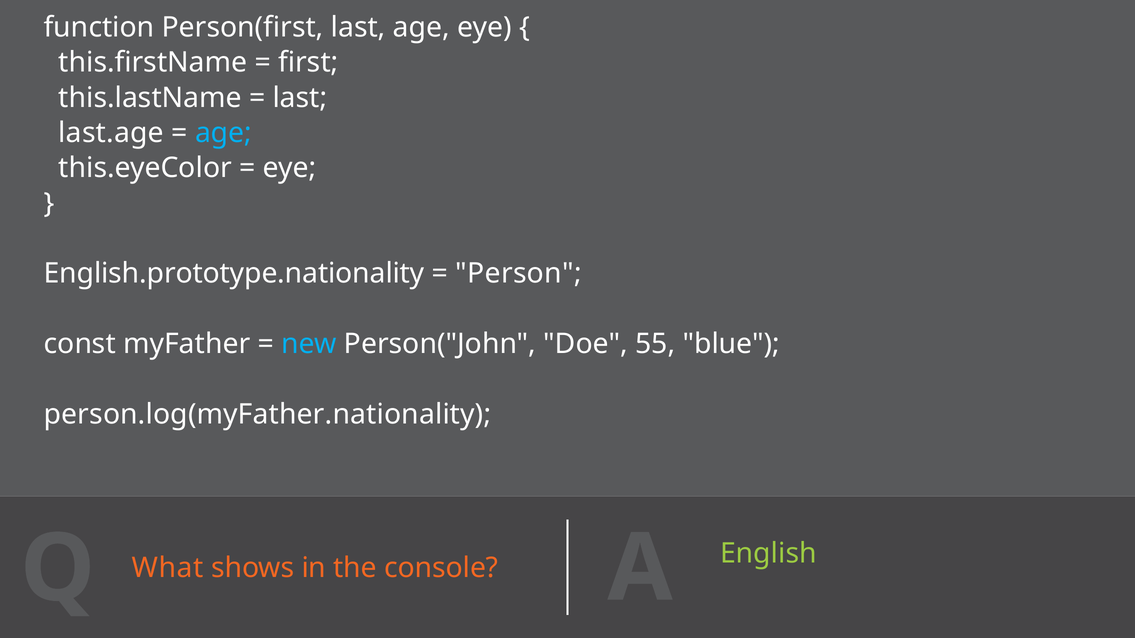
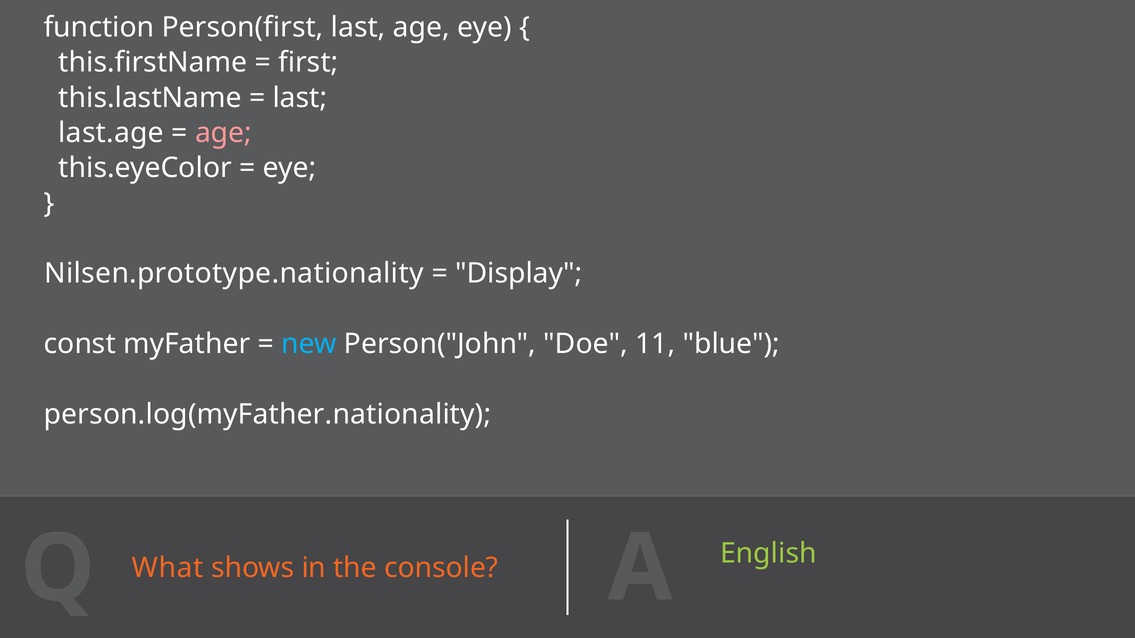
age at (224, 133) colour: light blue -> pink
English.prototype.nationality: English.prototype.nationality -> Nilsen.prototype.nationality
Person: Person -> Display
55: 55 -> 11
